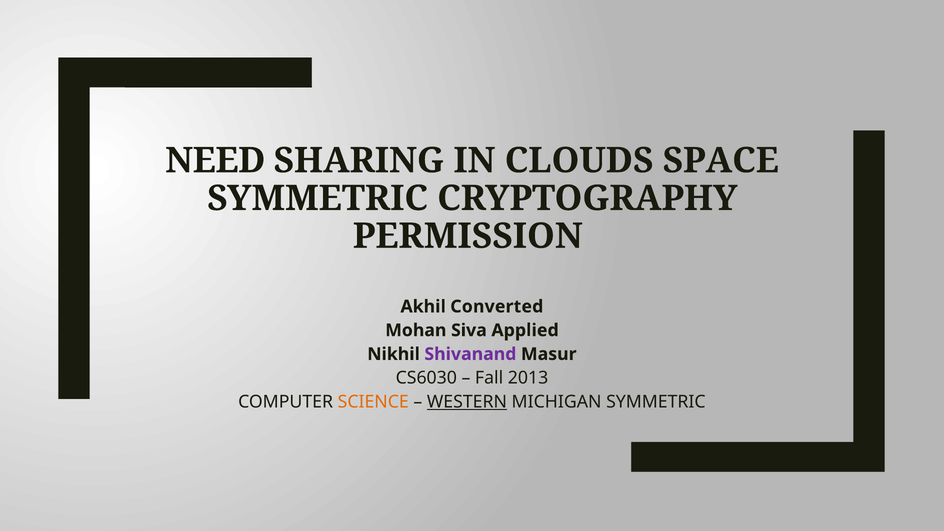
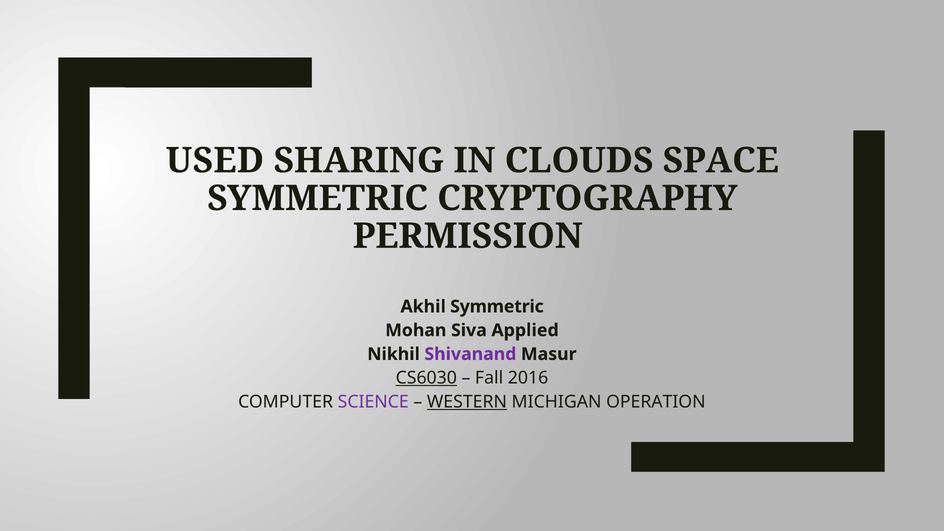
NEED: NEED -> USED
Akhil Converted: Converted -> Symmetric
CS6030 underline: none -> present
2013: 2013 -> 2016
SCIENCE colour: orange -> purple
MICHIGAN SYMMETRIC: SYMMETRIC -> OPERATION
